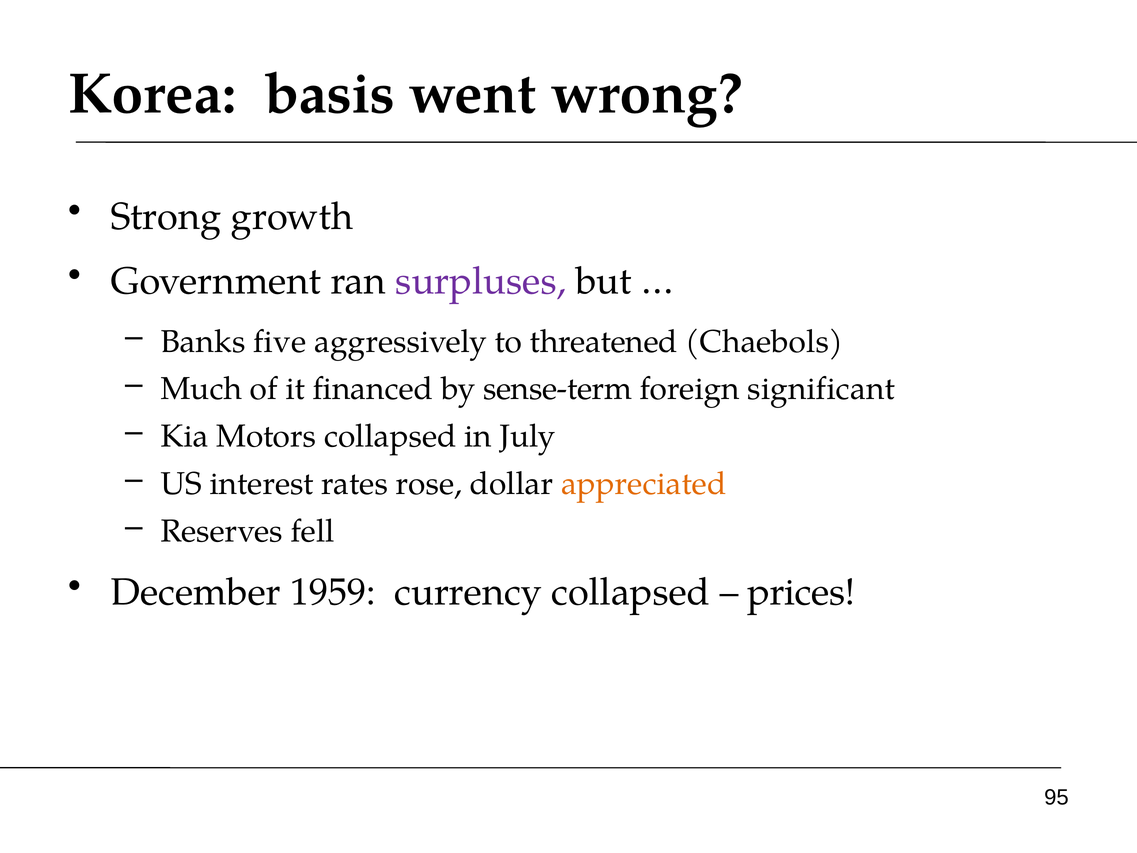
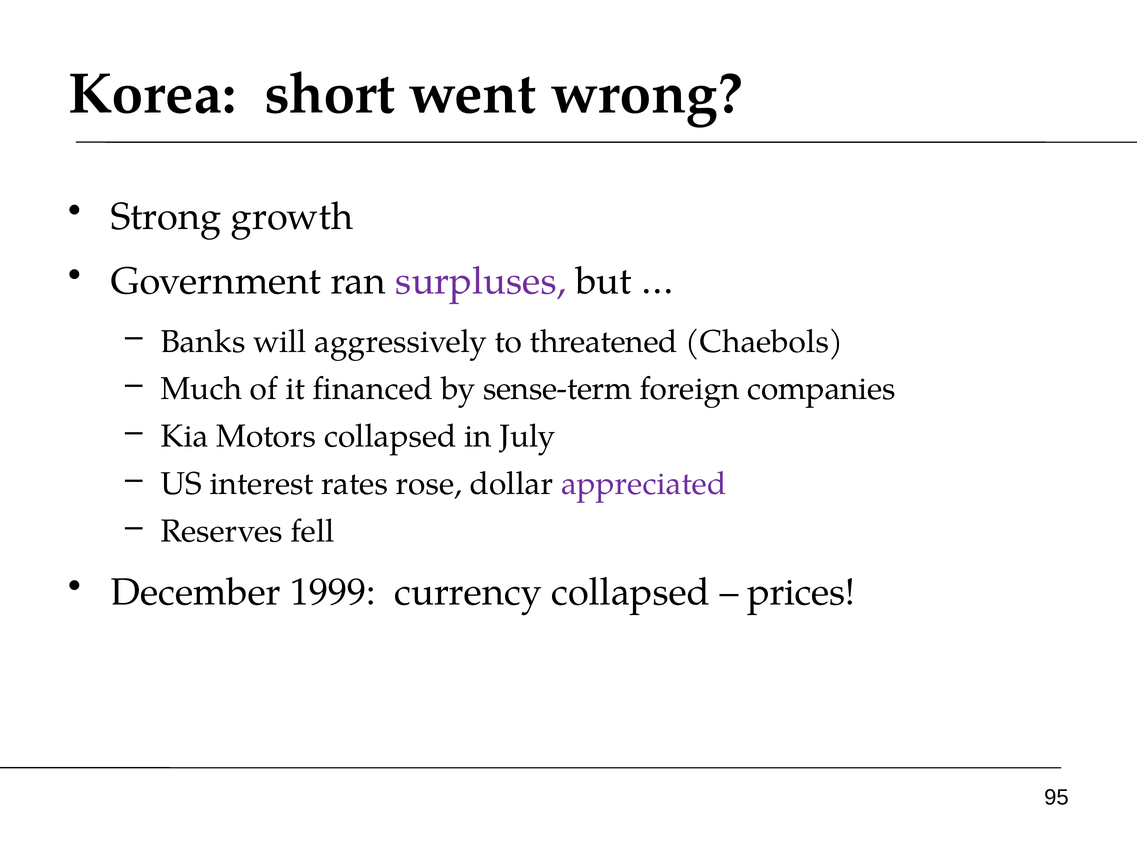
basis: basis -> short
five: five -> will
significant: significant -> companies
appreciated colour: orange -> purple
1959: 1959 -> 1999
